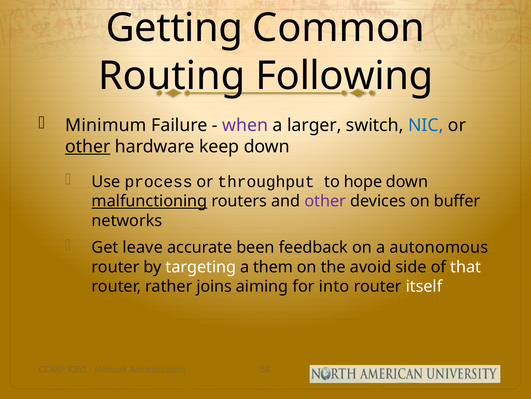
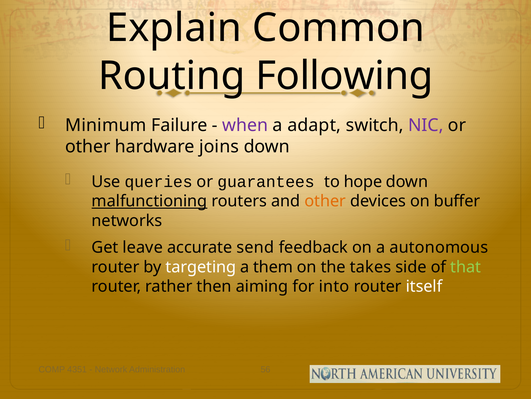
Getting: Getting -> Explain
larger: larger -> adapt
NIC colour: blue -> purple
other at (88, 146) underline: present -> none
keep: keep -> joins
process: process -> queries
throughput: throughput -> guarantees
other at (325, 201) colour: purple -> orange
been: been -> send
avoid: avoid -> takes
that colour: white -> light green
joins: joins -> then
